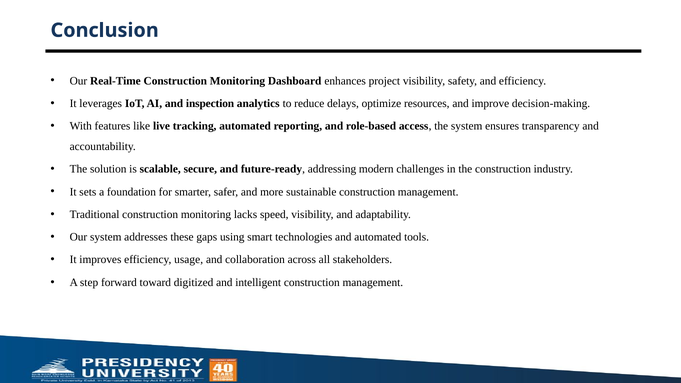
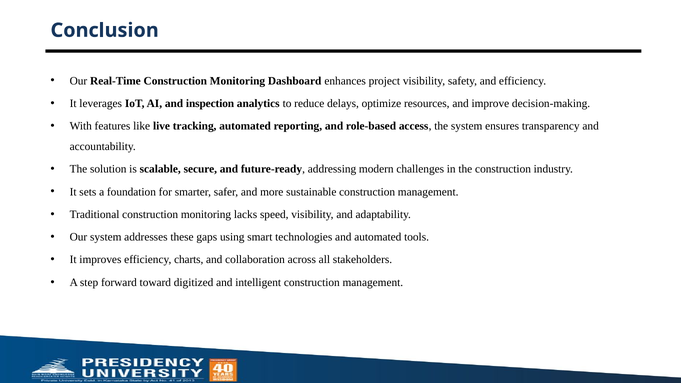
usage: usage -> charts
